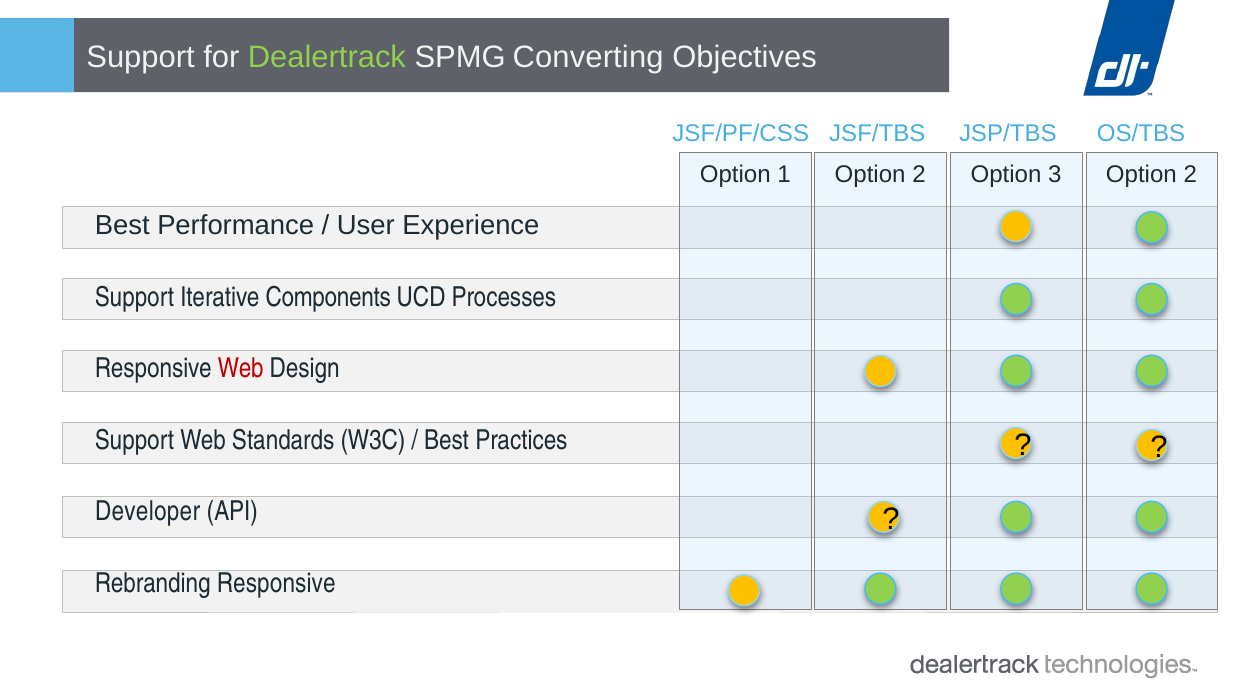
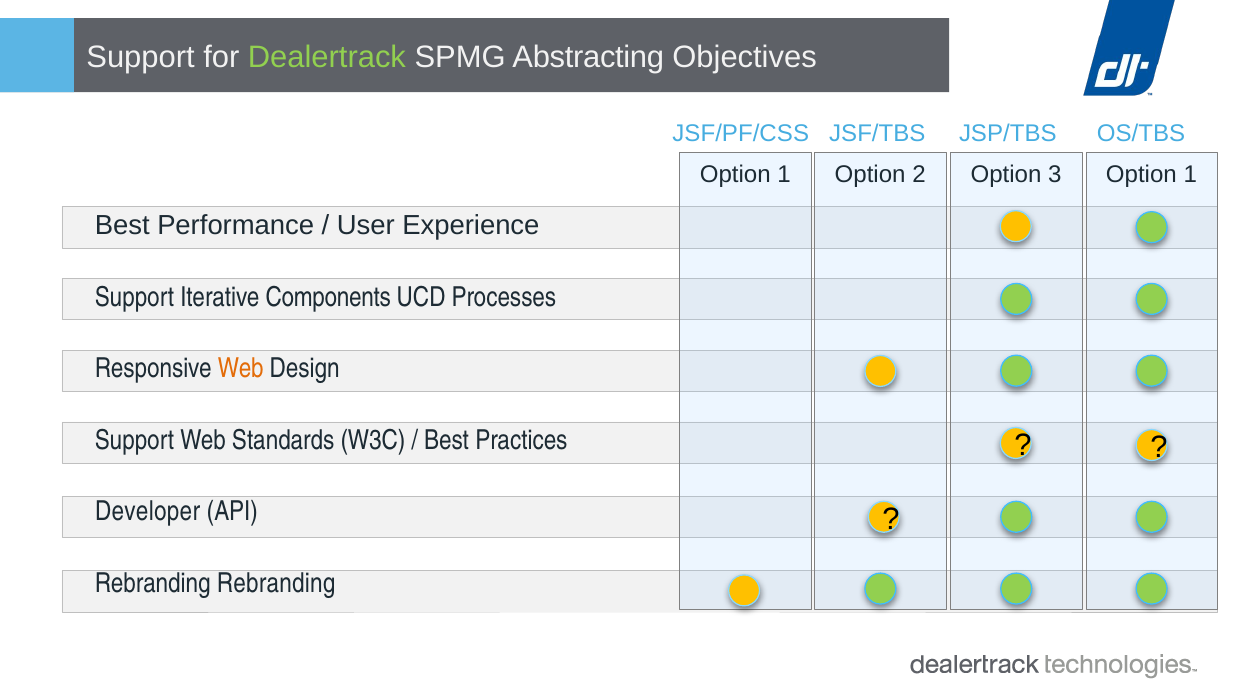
Converting: Converting -> Abstracting
3 Option 2: 2 -> 1
Web at (241, 368) colour: red -> orange
Rebranding Responsive: Responsive -> Rebranding
